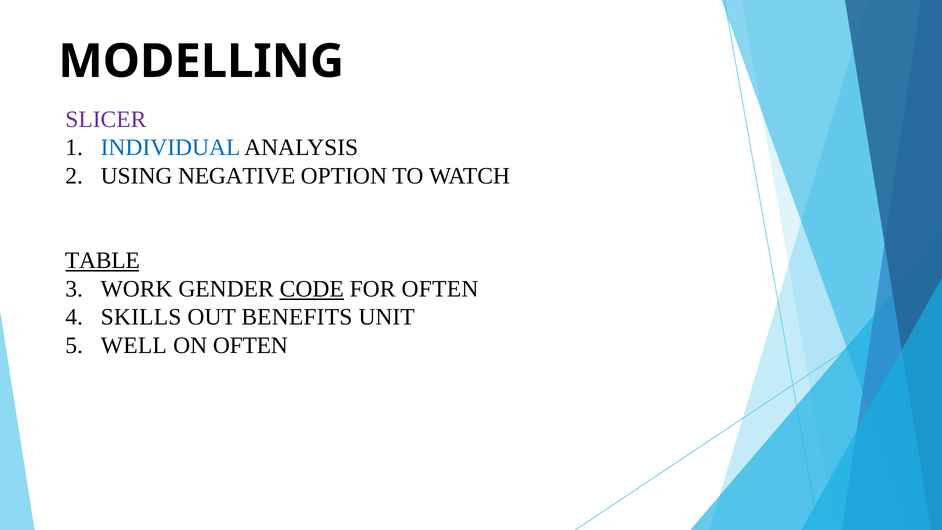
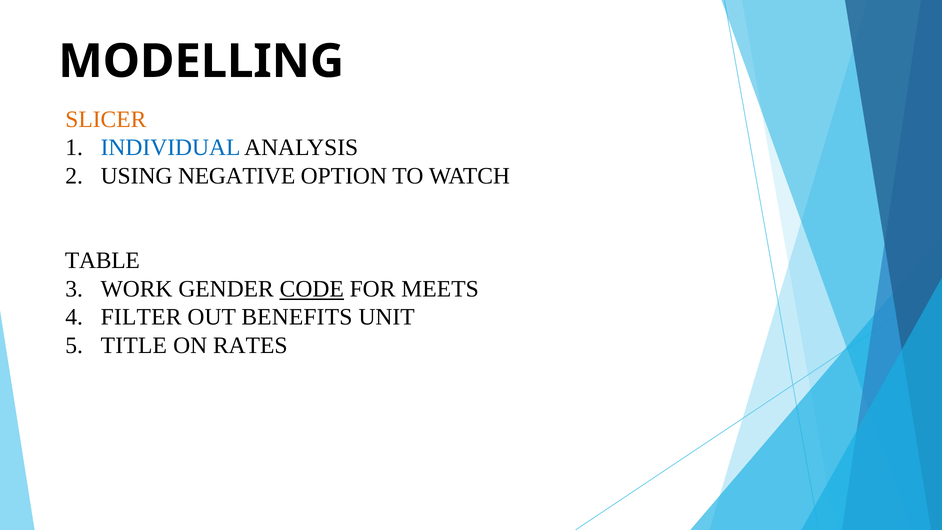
SLICER colour: purple -> orange
TABLE underline: present -> none
FOR OFTEN: OFTEN -> MEETS
SKILLS: SKILLS -> FILTER
WELL: WELL -> TITLE
ON OFTEN: OFTEN -> RATES
